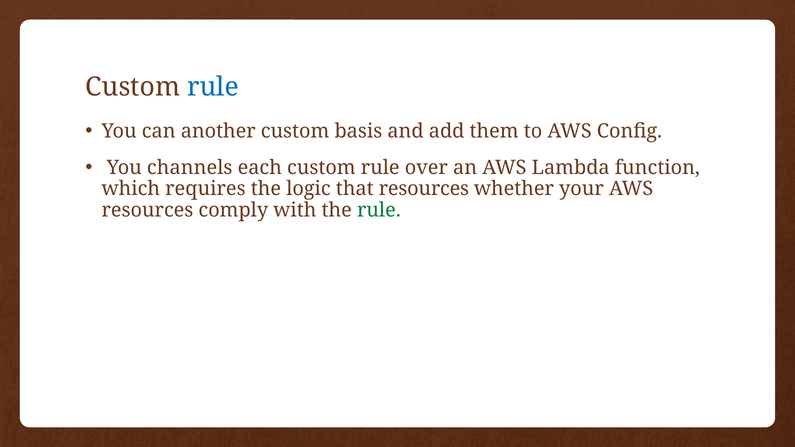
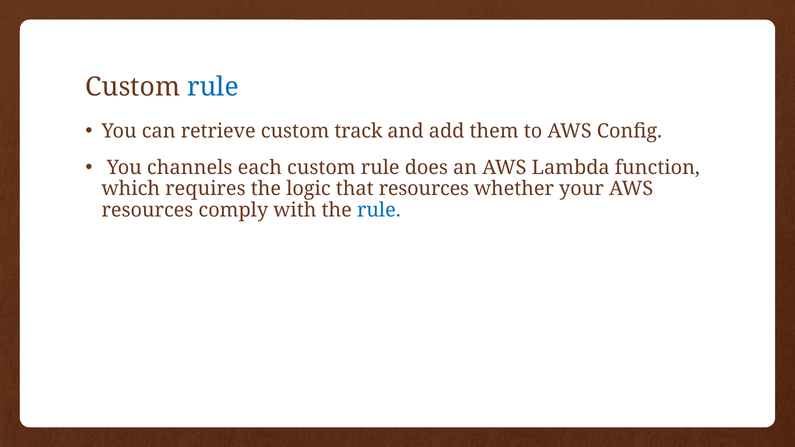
another: another -> retrieve
basis: basis -> track
over: over -> does
rule at (379, 211) colour: green -> blue
